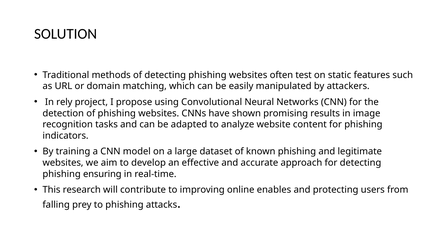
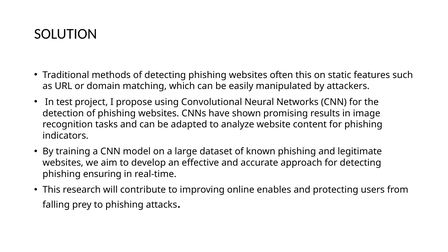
often test: test -> this
rely: rely -> test
